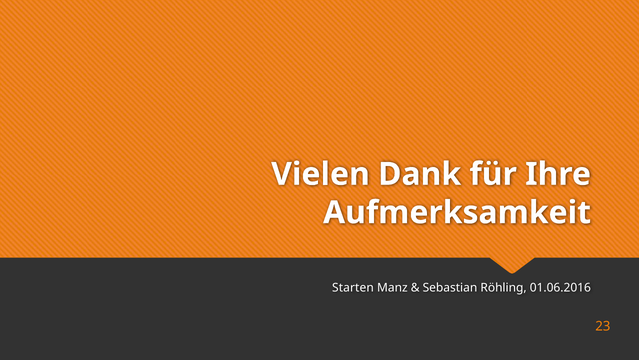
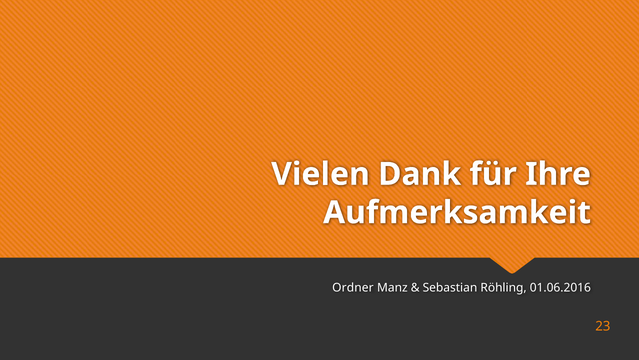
Starten: Starten -> Ordner
